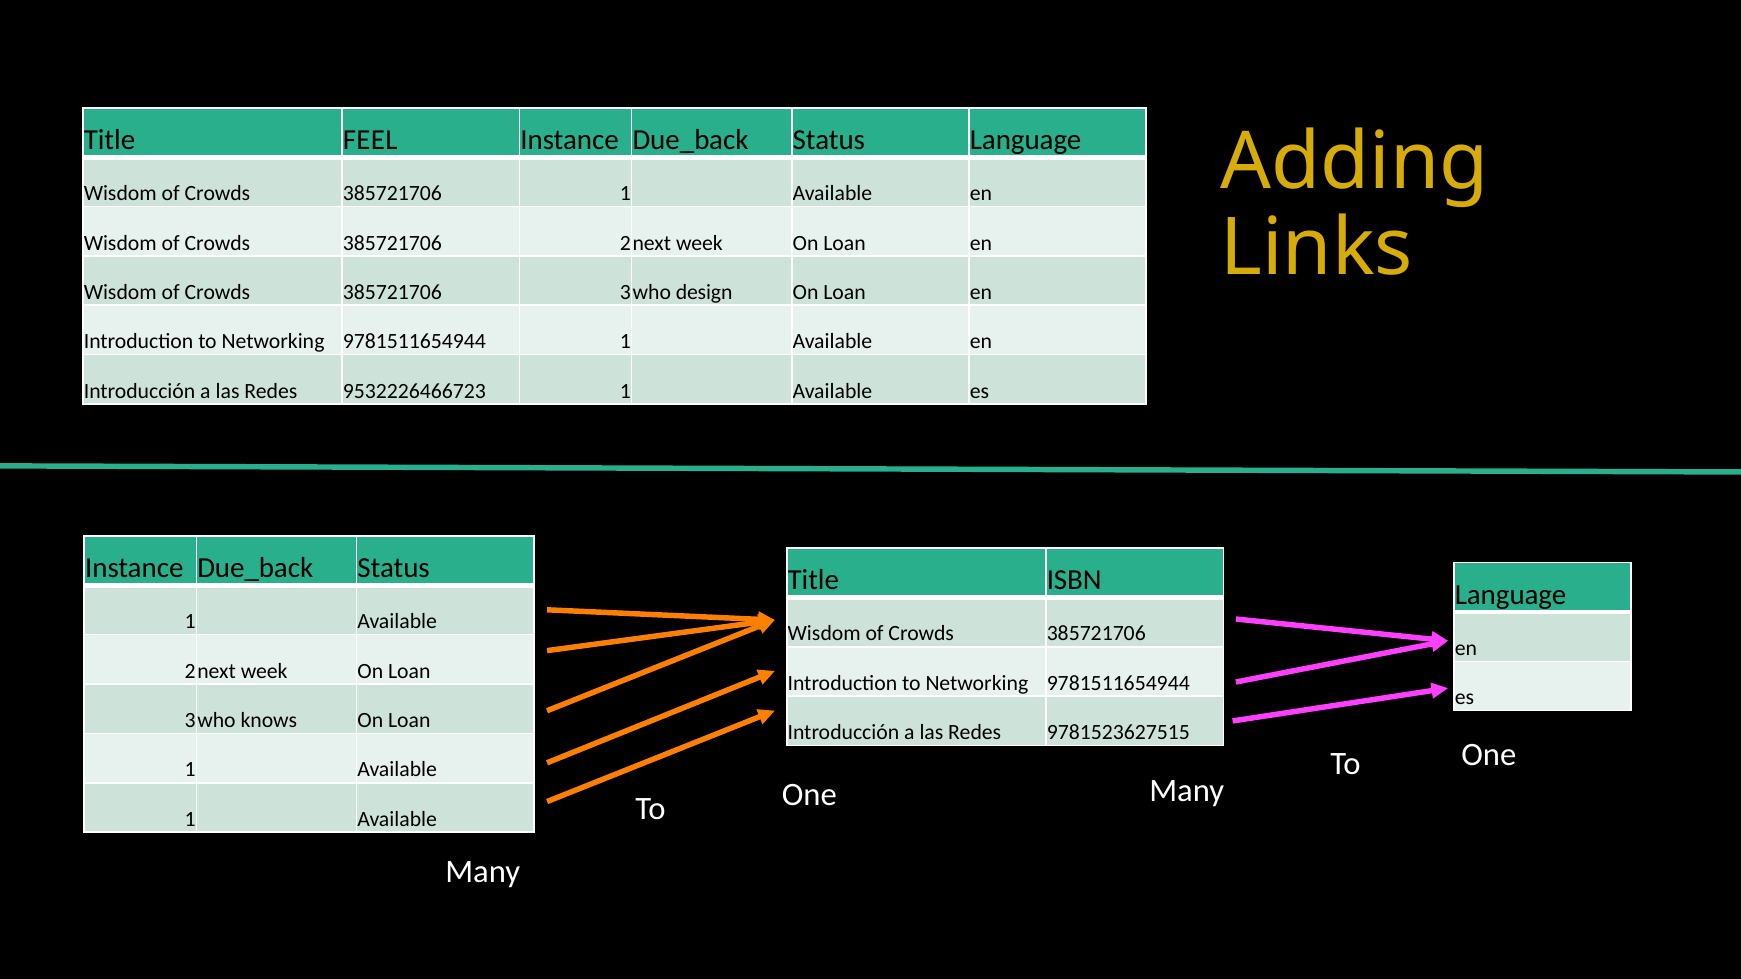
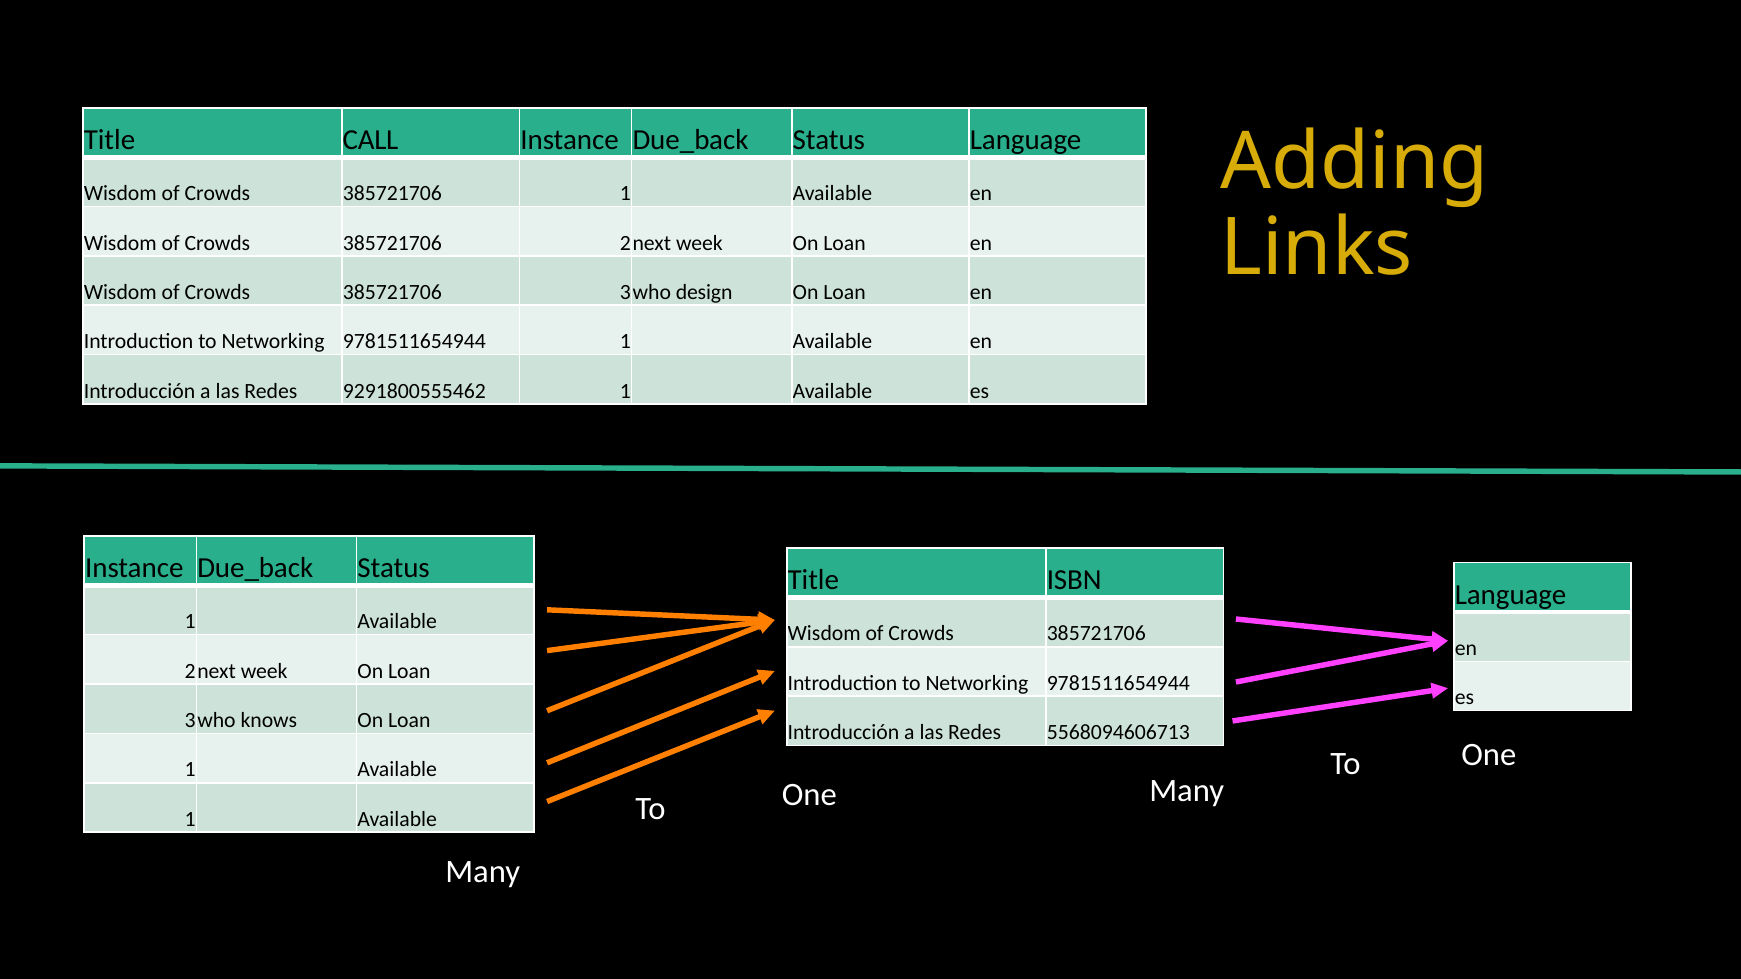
FEEL: FEEL -> CALL
9532226466723: 9532226466723 -> 9291800555462
9781523627515: 9781523627515 -> 5568094606713
